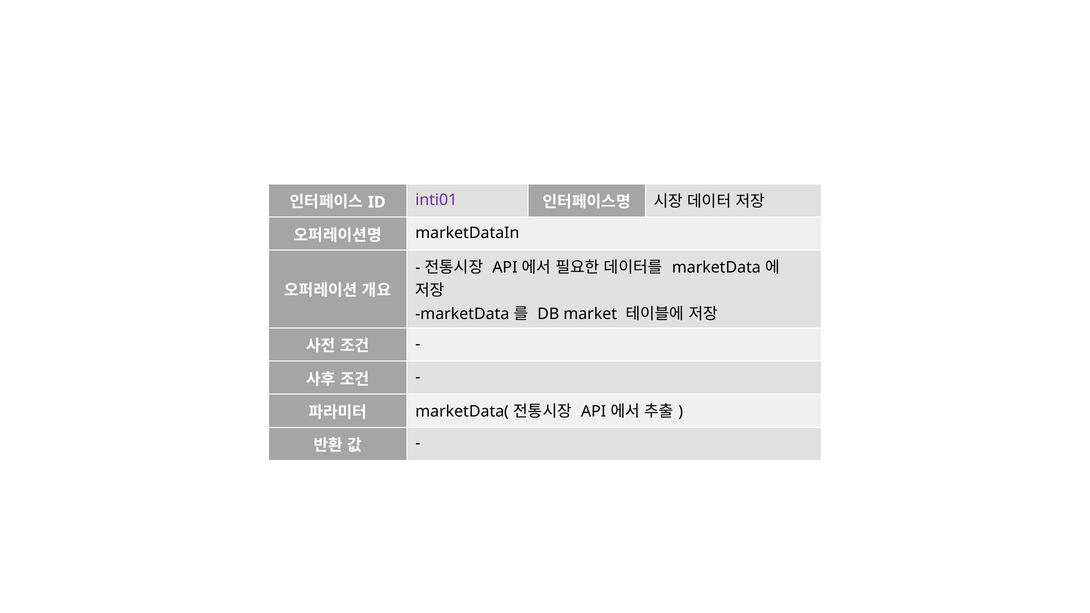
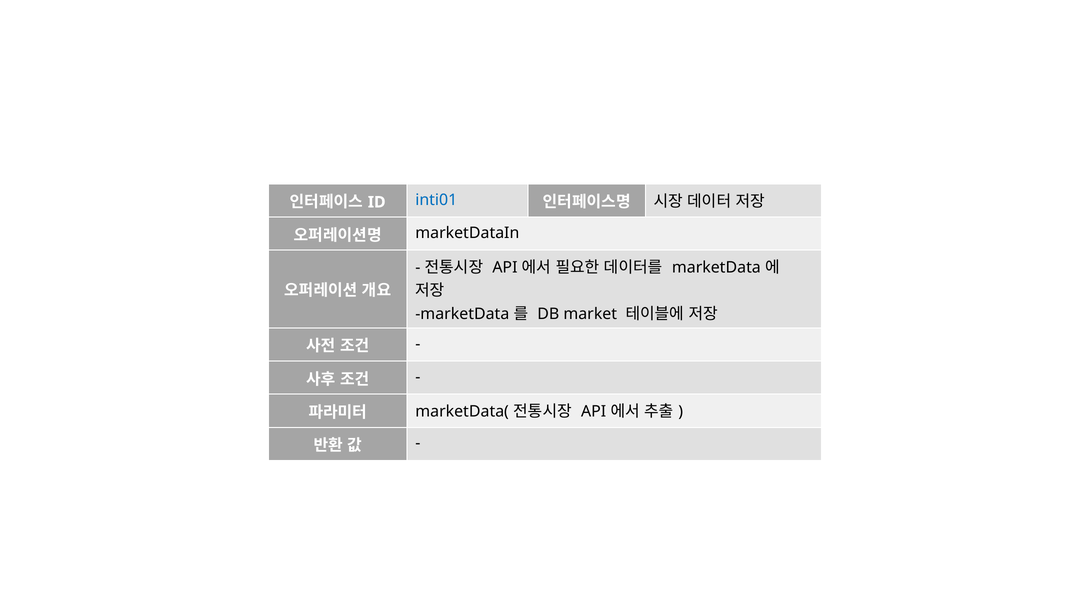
inti01 colour: purple -> blue
